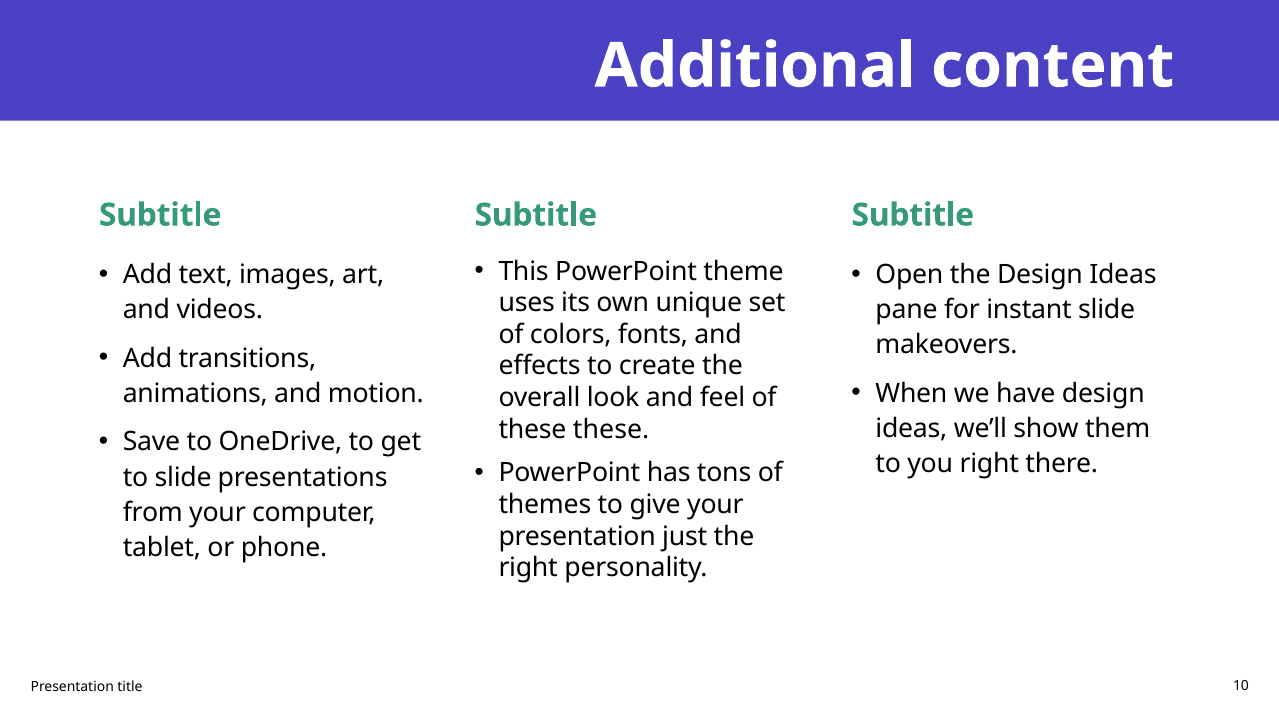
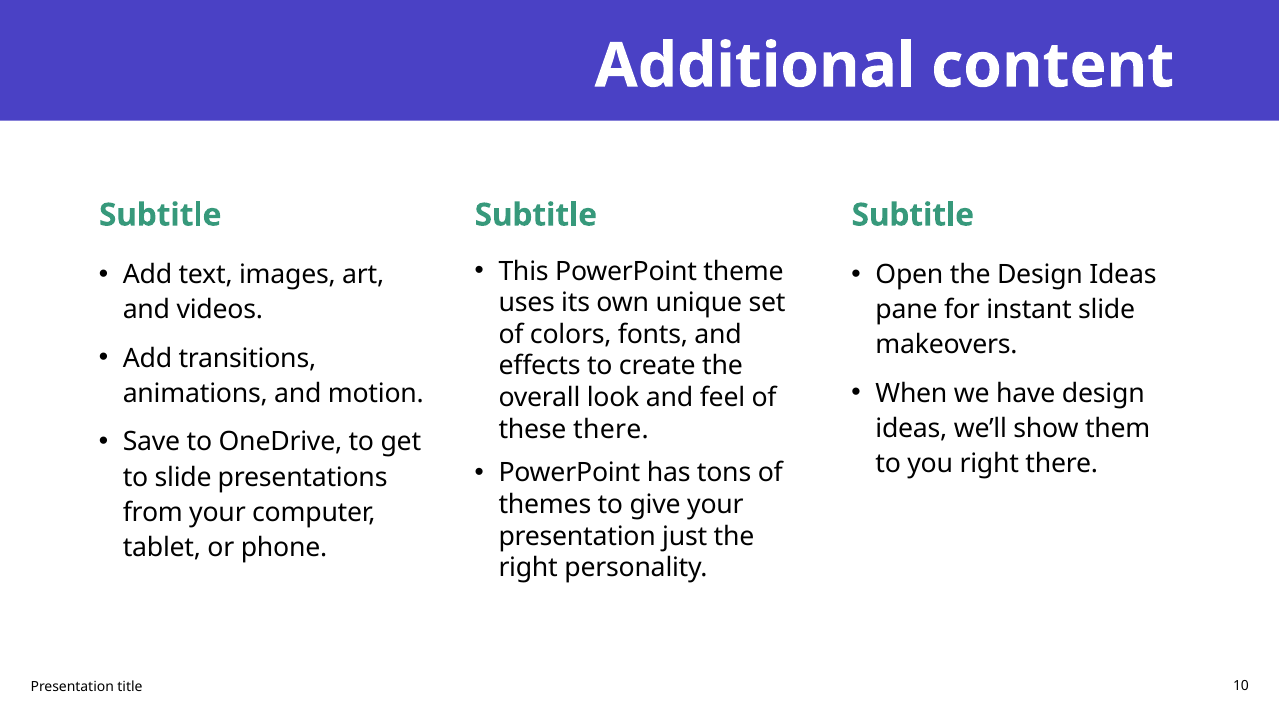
these these: these -> there
